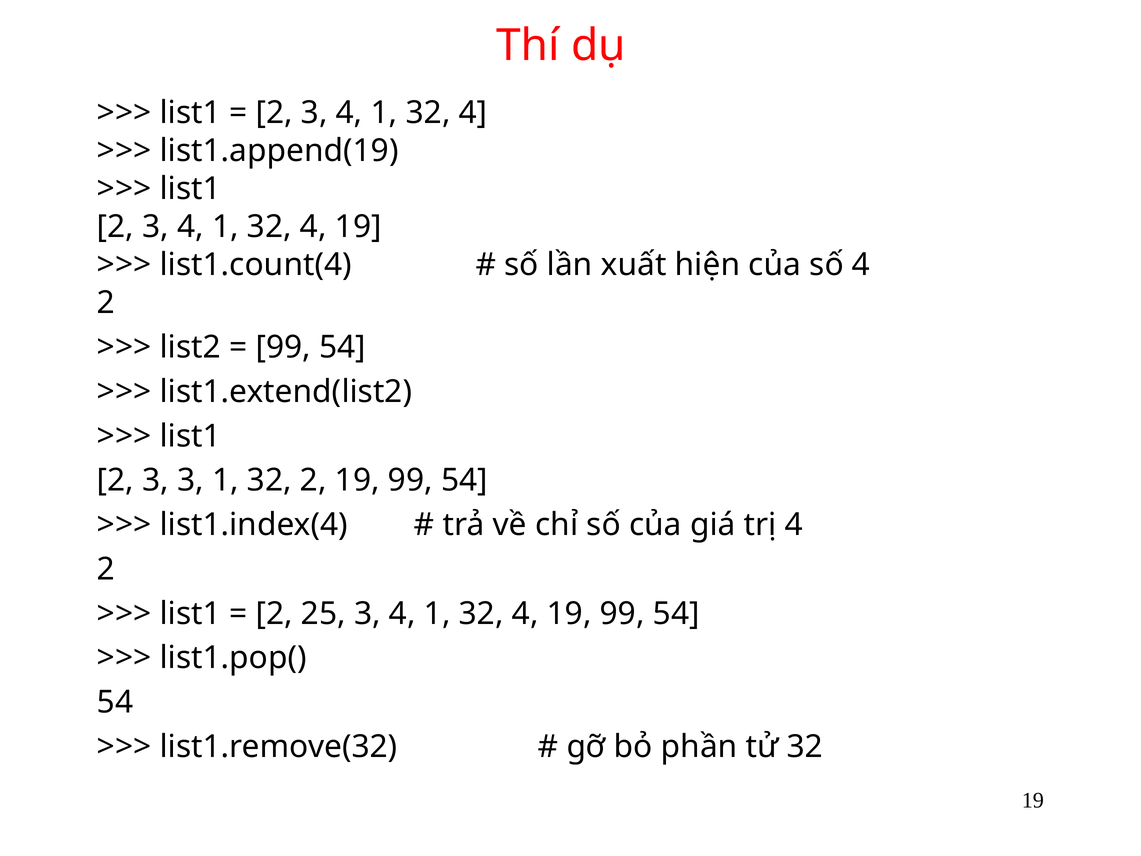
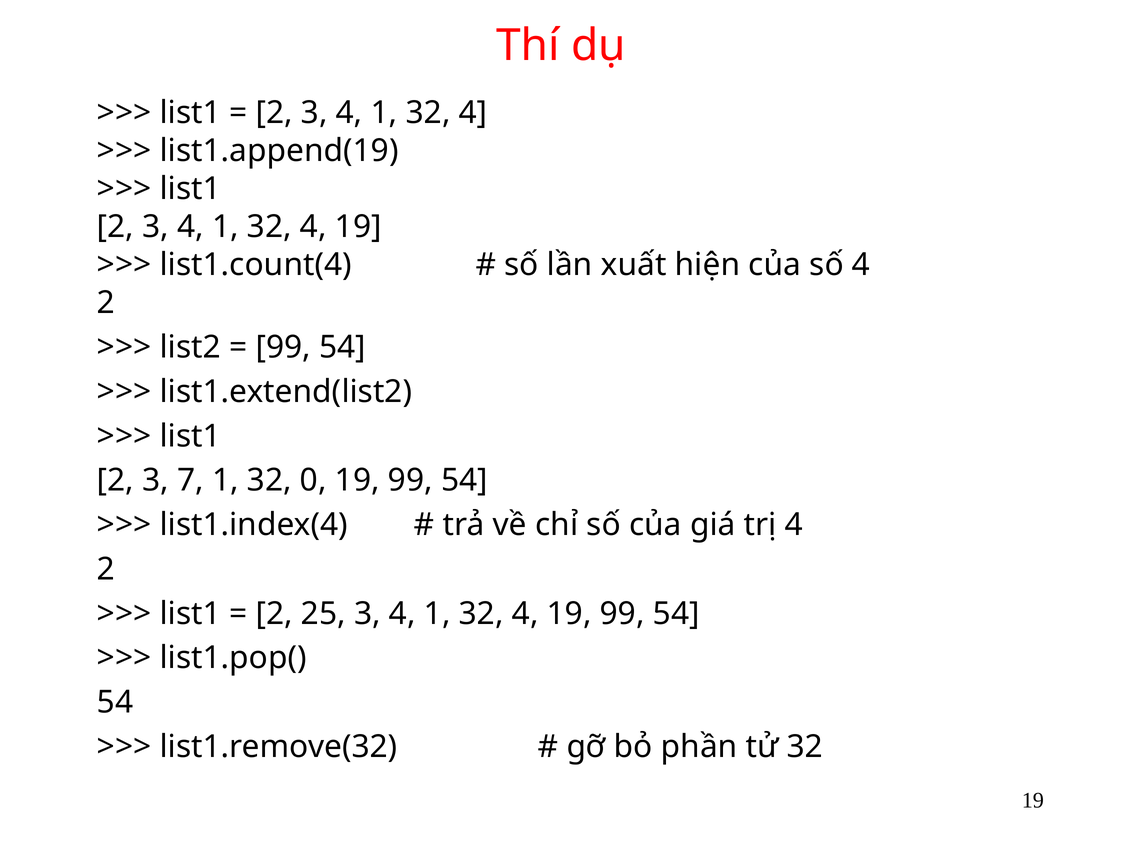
3 3: 3 -> 7
32 2: 2 -> 0
